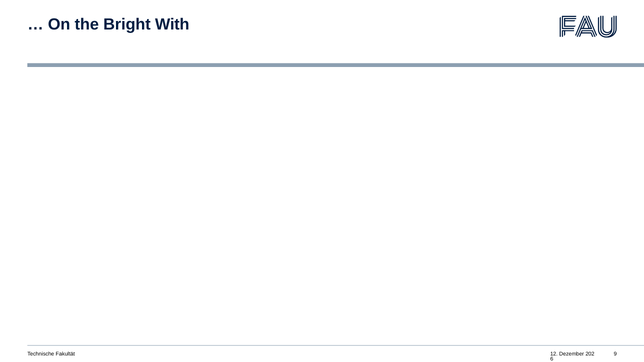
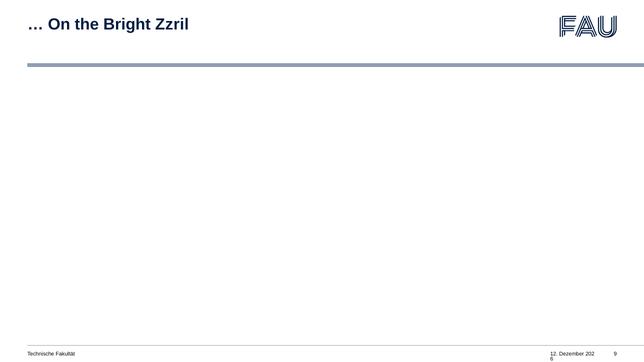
With: With -> Zzril
